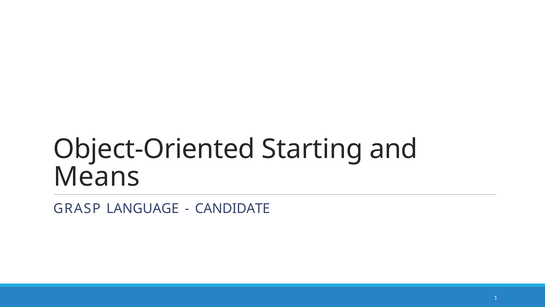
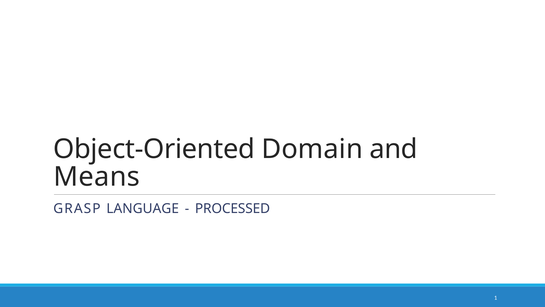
Starting: Starting -> Domain
CANDIDATE: CANDIDATE -> PROCESSED
